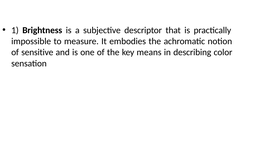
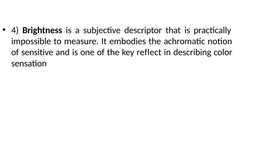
1: 1 -> 4
means: means -> reflect
